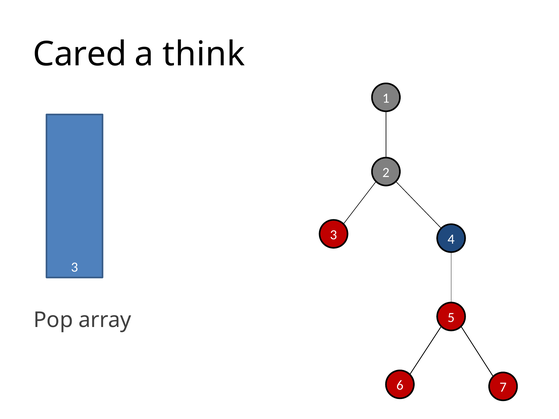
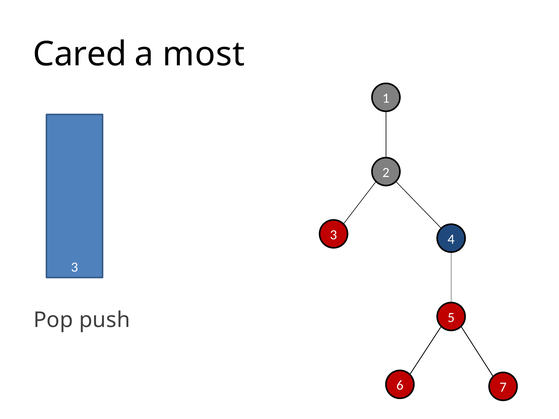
think: think -> most
array: array -> push
